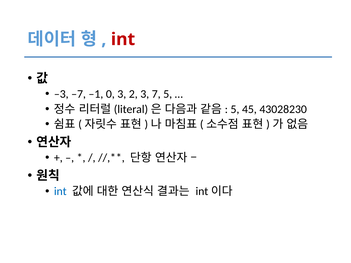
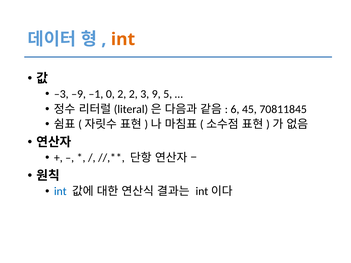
int at (123, 39) colour: red -> orange
–7: –7 -> –9
0 3: 3 -> 2
7: 7 -> 9
5 at (235, 109): 5 -> 6
43028230: 43028230 -> 70811845
